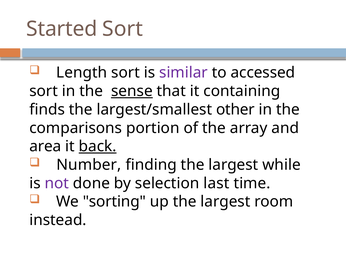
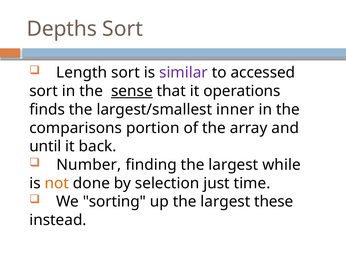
Started: Started -> Depths
containing: containing -> operations
other: other -> inner
area: area -> until
back underline: present -> none
not colour: purple -> orange
last: last -> just
room: room -> these
